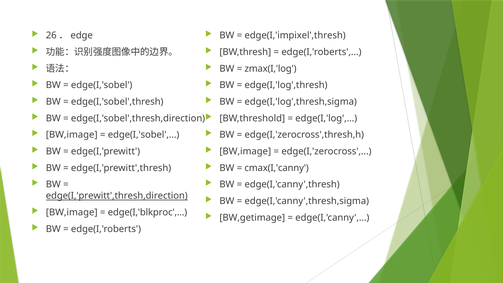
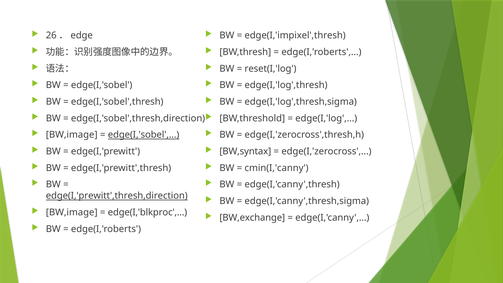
zmax(I,'log: zmax(I,'log -> reset(I,'log
edge(I,'sobel at (144, 135) underline: none -> present
BW,image at (245, 151): BW,image -> BW,syntax
cmax(I,'canny: cmax(I,'canny -> cmin(I,'canny
BW,getimage: BW,getimage -> BW,exchange
